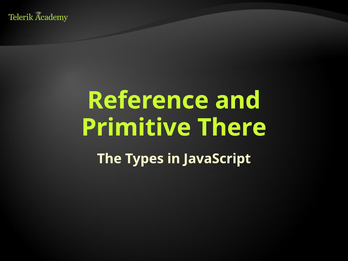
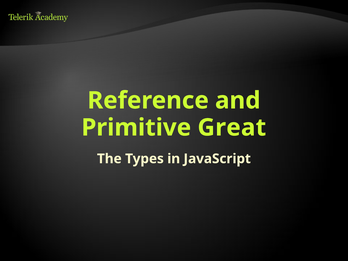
There: There -> Great
